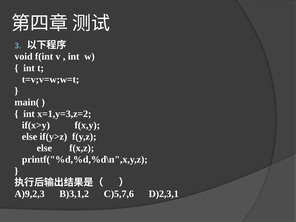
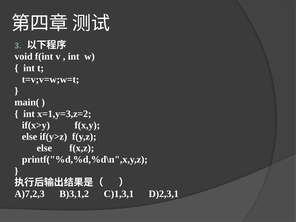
A)9,2,3: A)9,2,3 -> A)7,2,3
C)5,7,6: C)5,7,6 -> C)1,3,1
